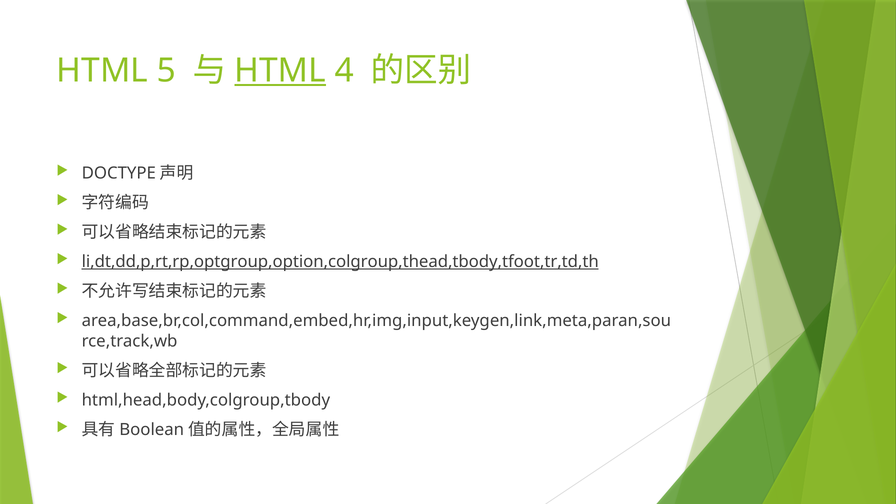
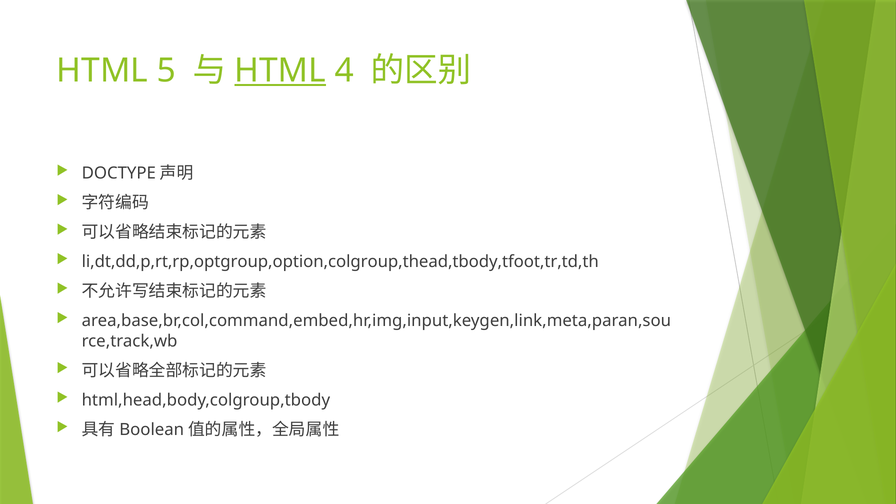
li,dt,dd,p,rt,rp,optgroup,option,colgroup,thead,tbody,tfoot,tr,td,th underline: present -> none
